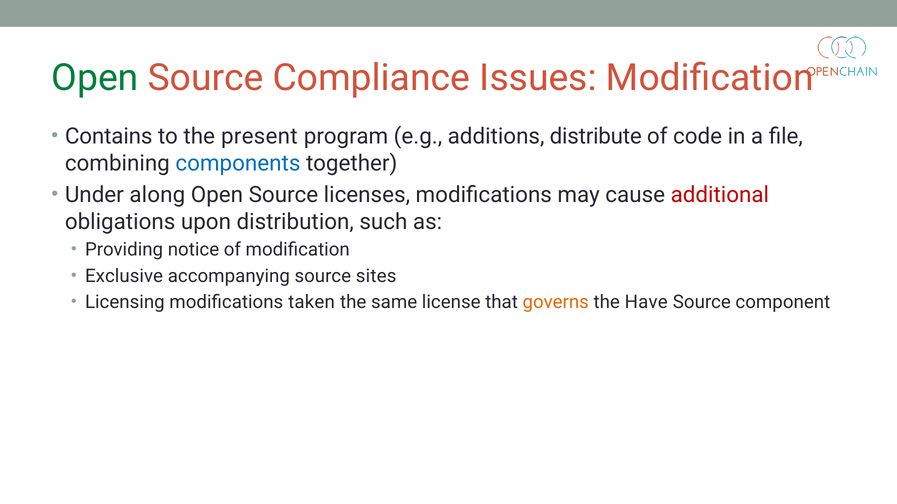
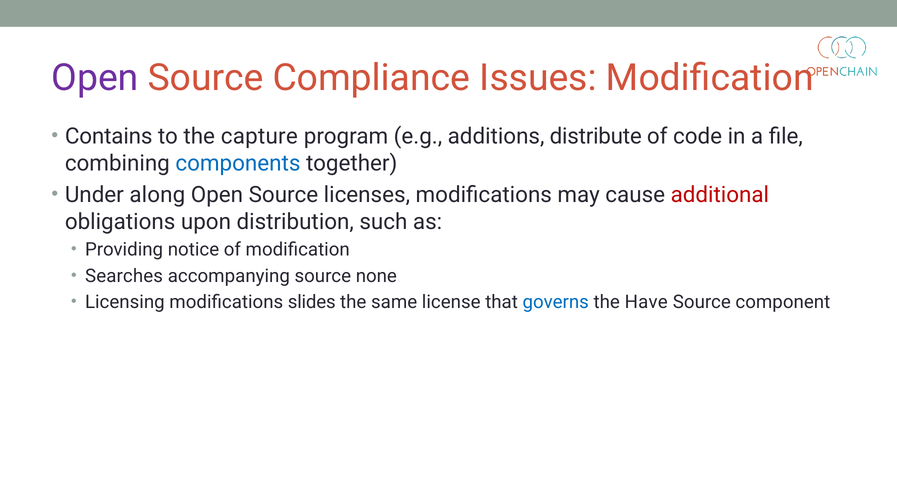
Open at (95, 78) colour: green -> purple
present: present -> capture
Exclusive: Exclusive -> Searches
sites: sites -> none
taken: taken -> slides
governs colour: orange -> blue
